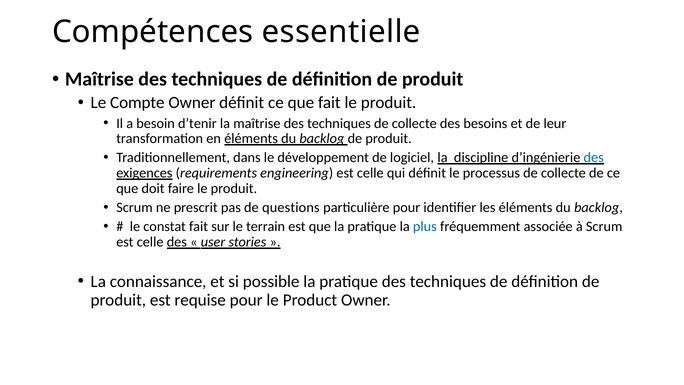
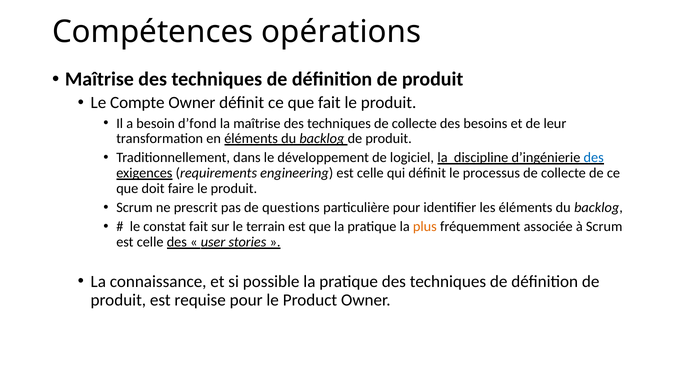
essentielle: essentielle -> opérations
d’tenir: d’tenir -> d’fond
plus colour: blue -> orange
